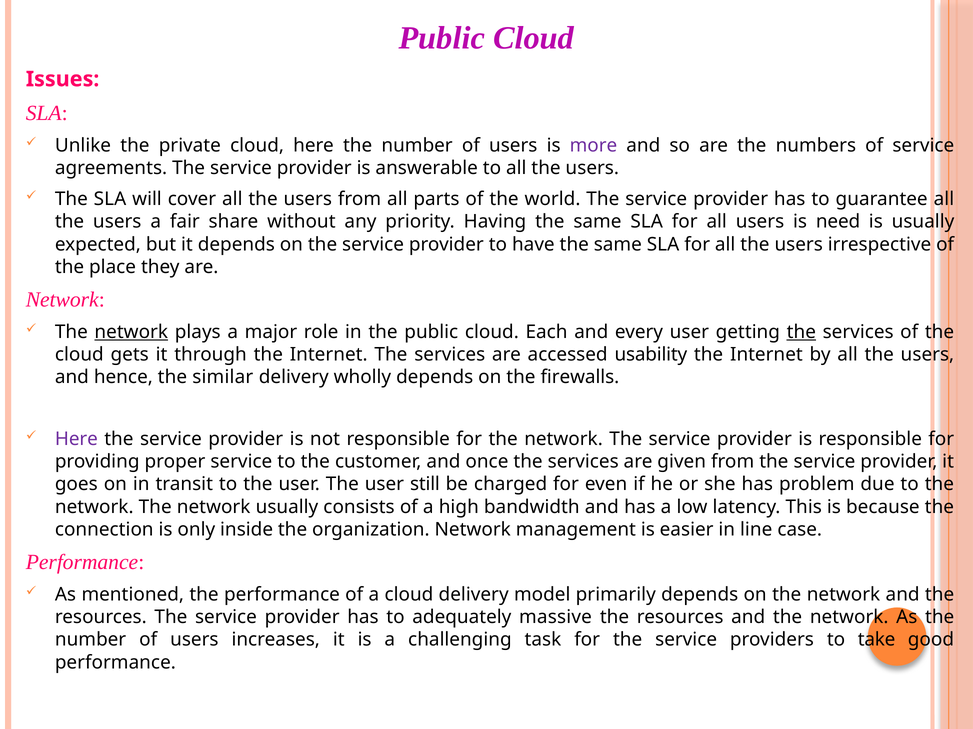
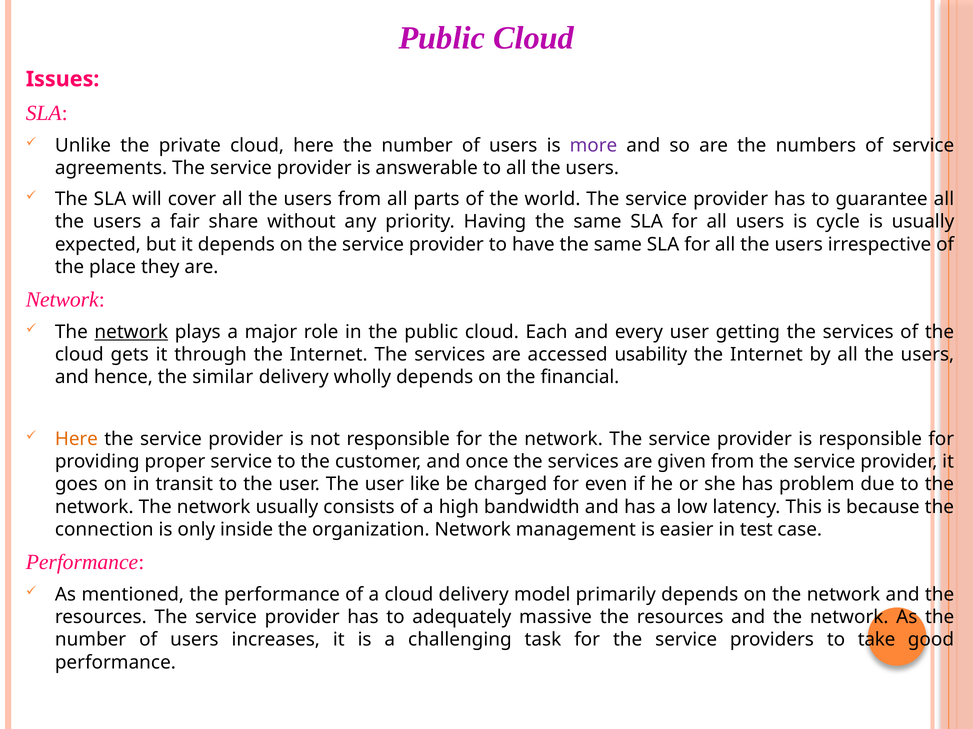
need: need -> cycle
the at (801, 332) underline: present -> none
firewalls: firewalls -> financial
Here at (76, 439) colour: purple -> orange
still: still -> like
line: line -> test
